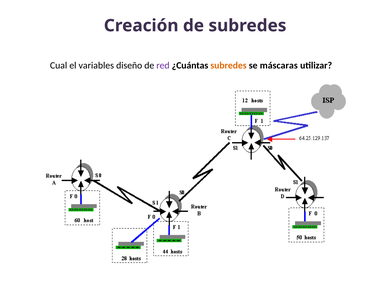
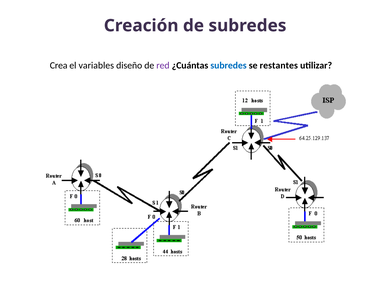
Cual: Cual -> Crea
subredes at (229, 65) colour: orange -> blue
máscaras: máscaras -> restantes
